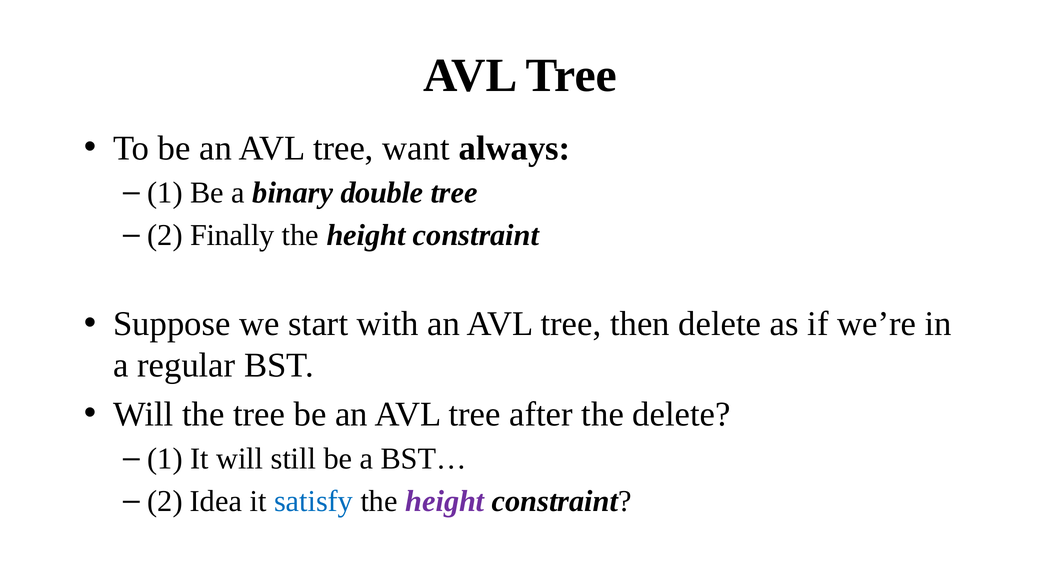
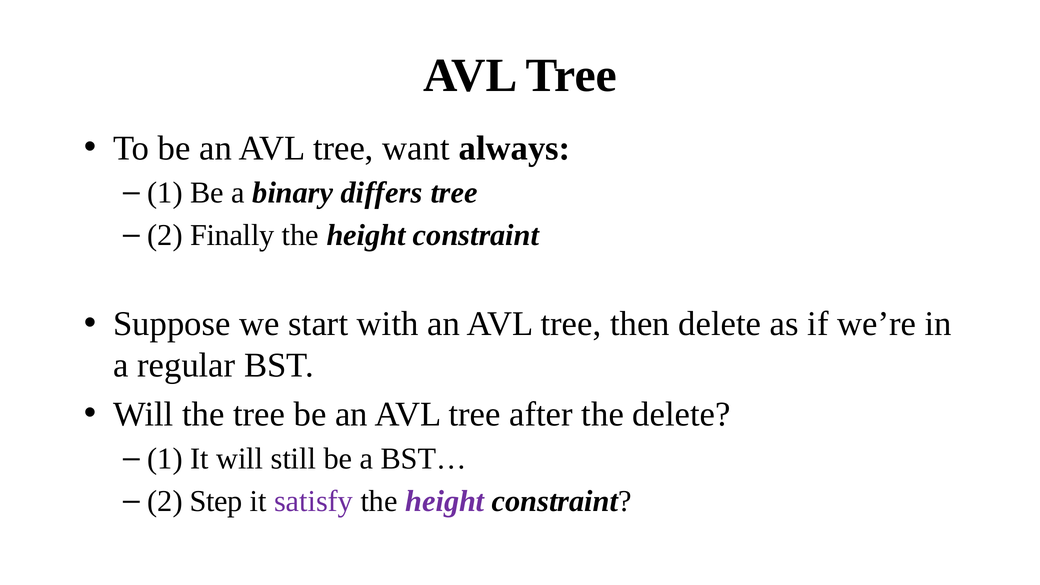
double: double -> differs
Idea: Idea -> Step
satisfy colour: blue -> purple
